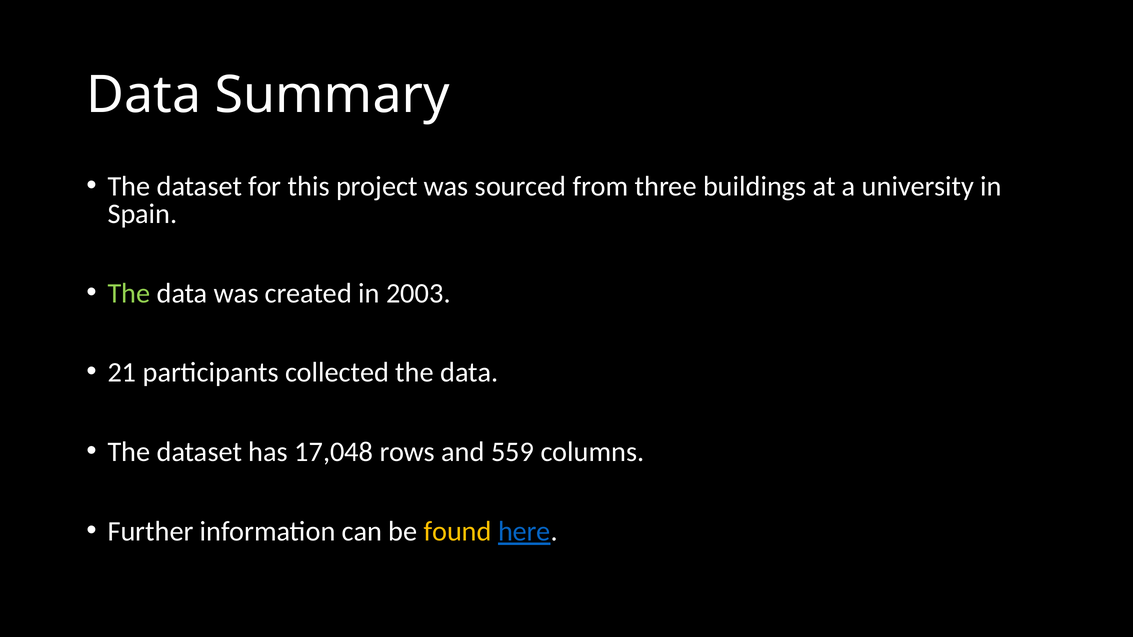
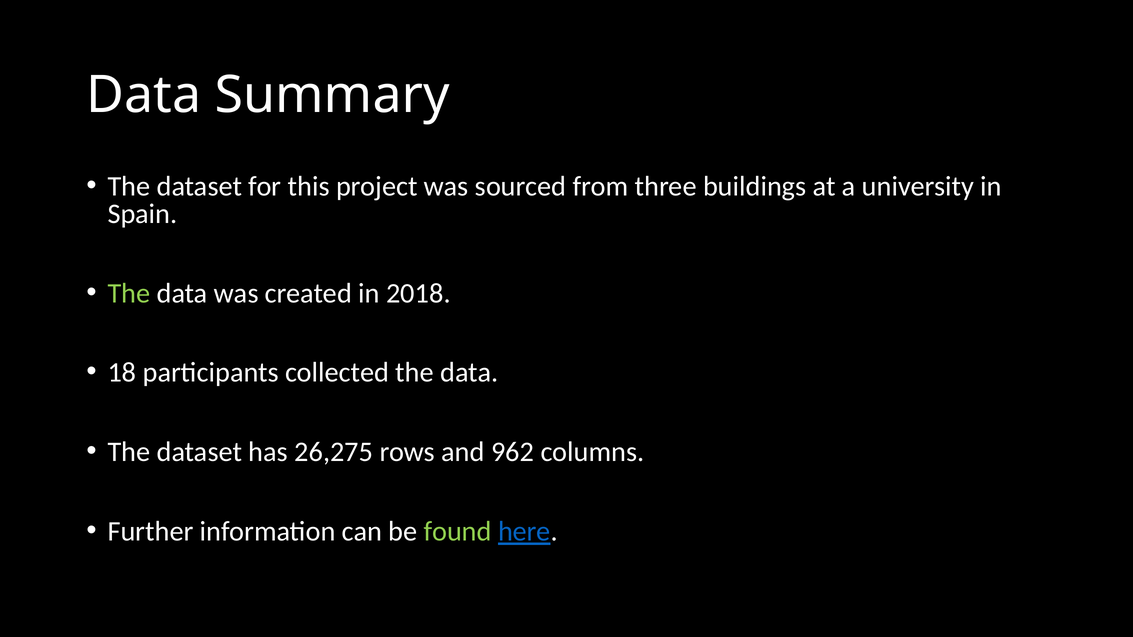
2003: 2003 -> 2018
21: 21 -> 18
17,048: 17,048 -> 26,275
559: 559 -> 962
found colour: yellow -> light green
